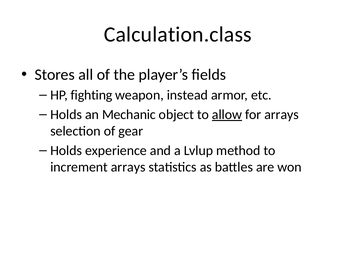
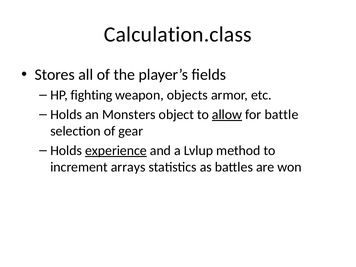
instead: instead -> objects
Mechanic: Mechanic -> Monsters
for arrays: arrays -> battle
experience underline: none -> present
